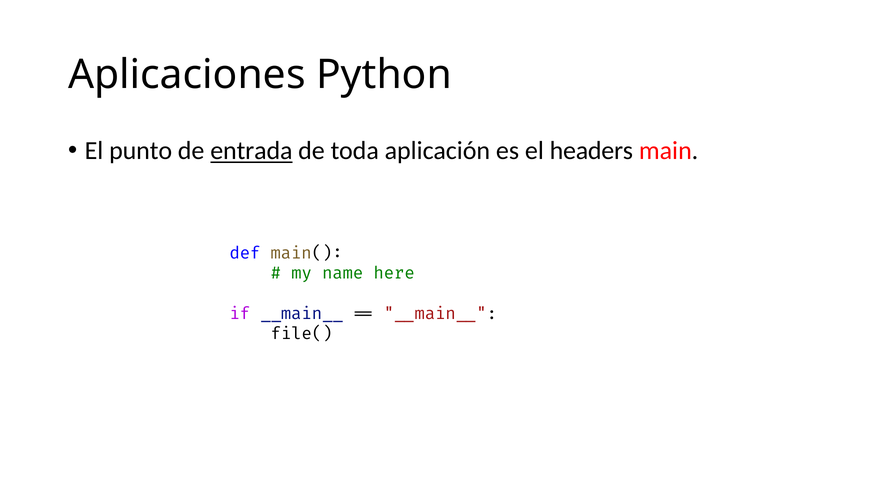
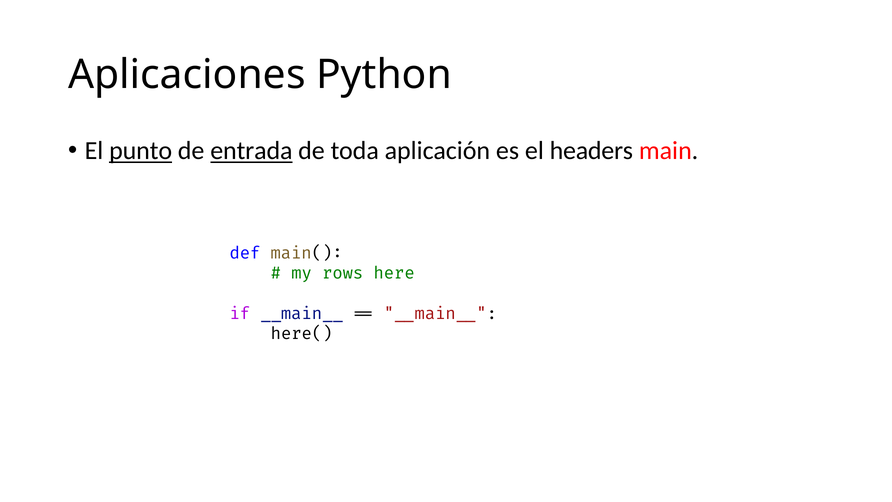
punto underline: none -> present
name: name -> rows
file(: file( -> here(
